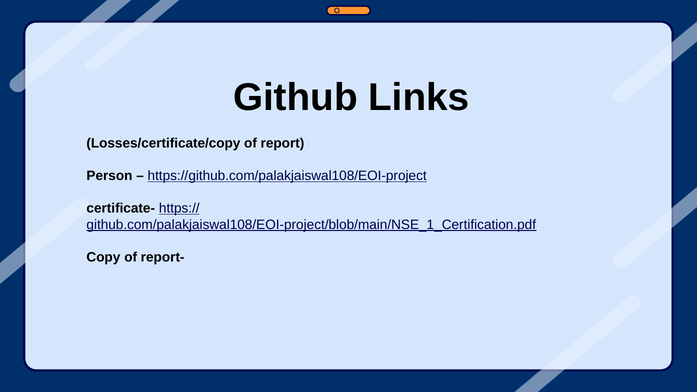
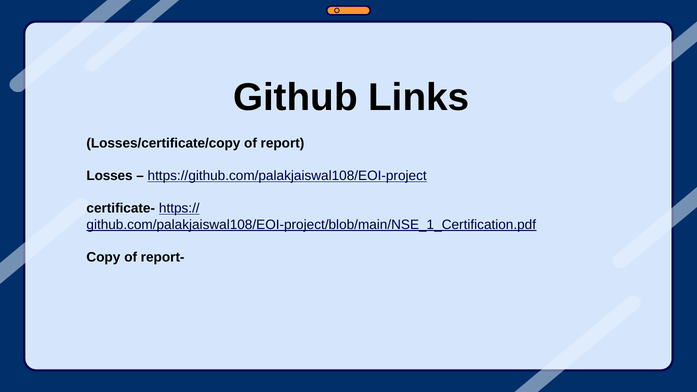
Person: Person -> Losses
